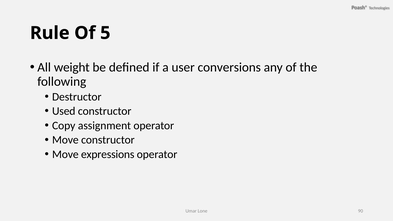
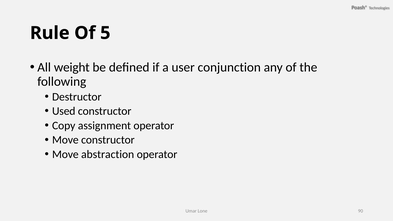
conversions: conversions -> conjunction
expressions: expressions -> abstraction
